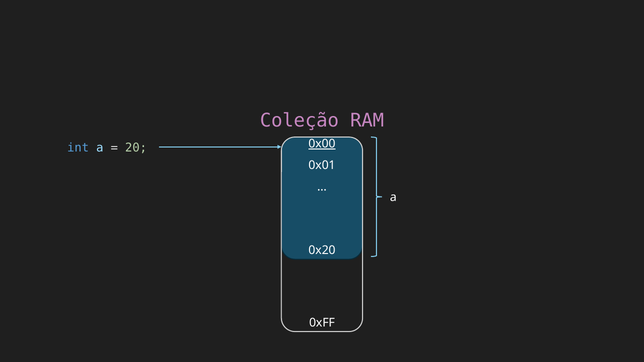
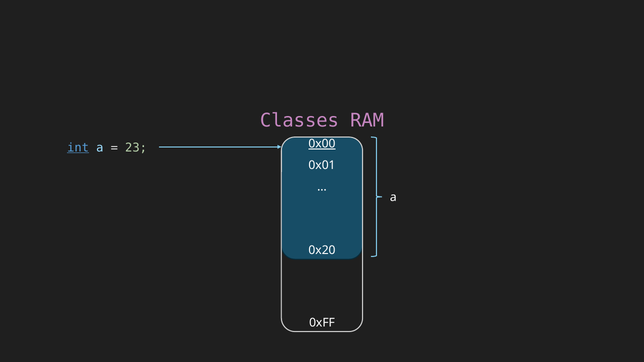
Coleção: Coleção -> Classes
int underline: none -> present
20: 20 -> 23
